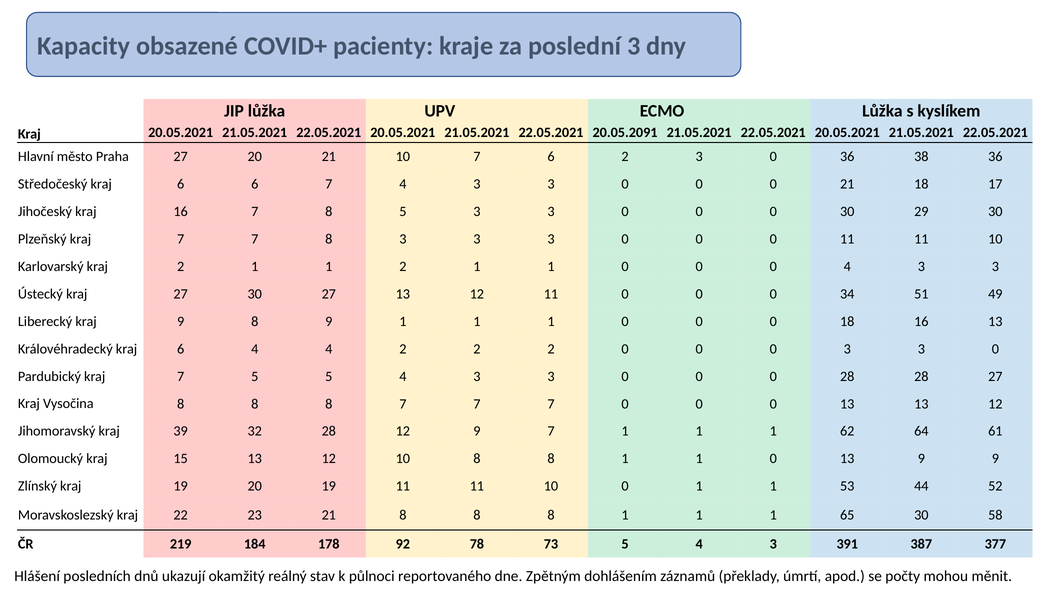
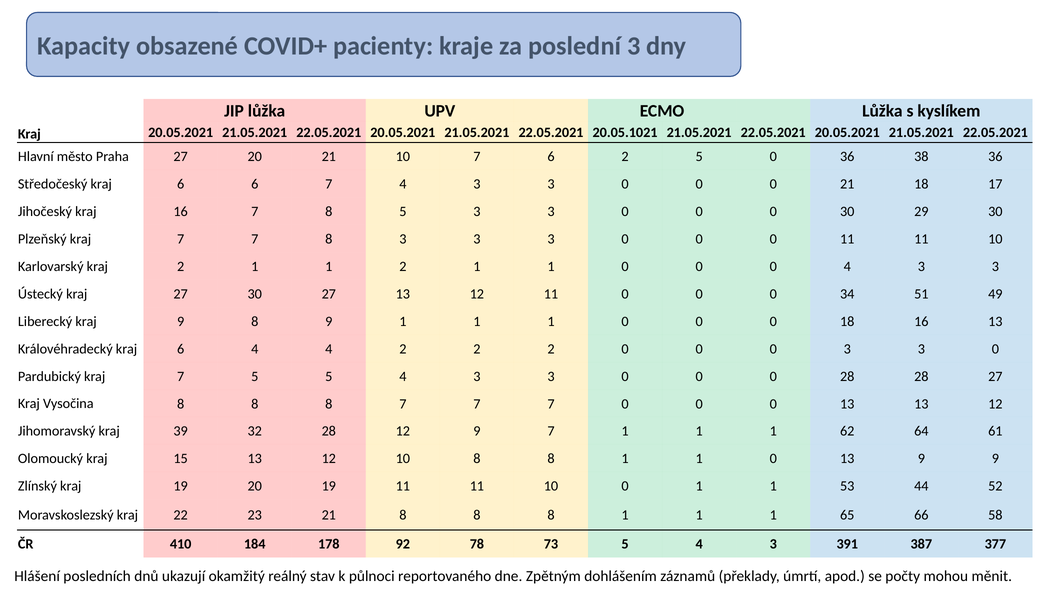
20.05.2091: 20.05.2091 -> 20.05.1021
2 3: 3 -> 5
65 30: 30 -> 66
219: 219 -> 410
